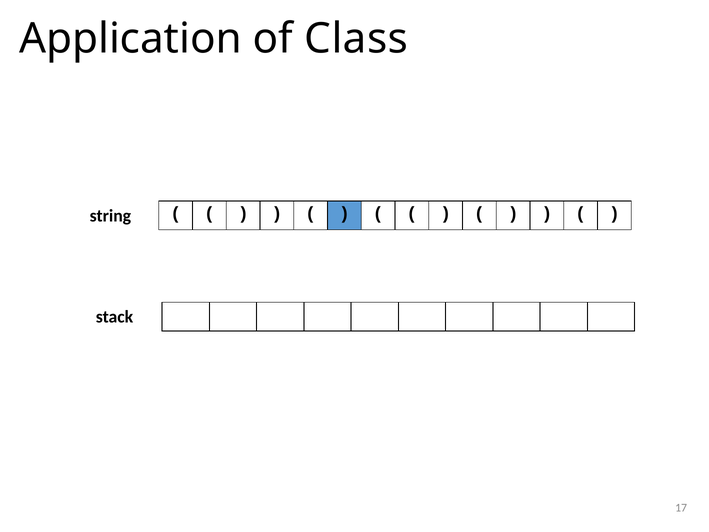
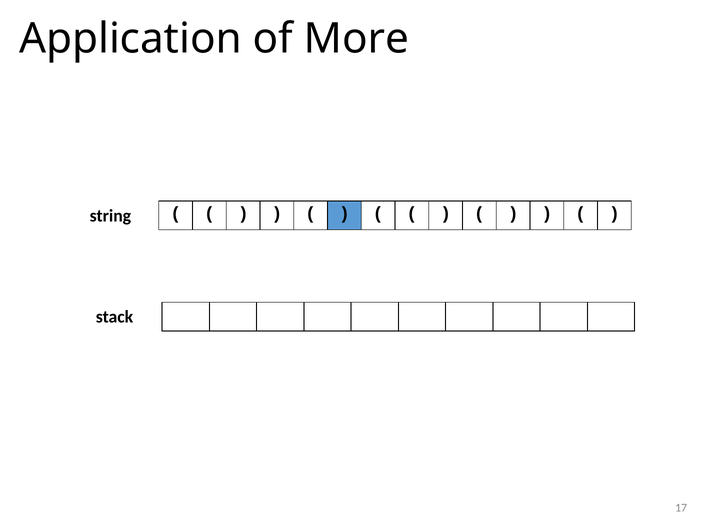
Class: Class -> More
